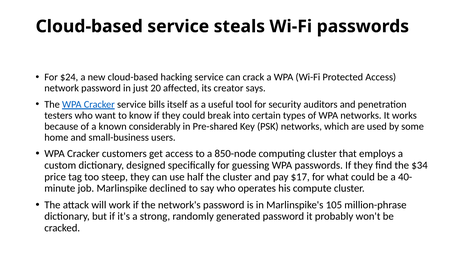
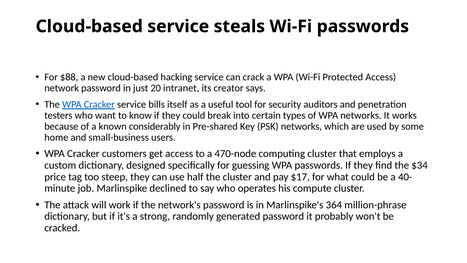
$24: $24 -> $88
affected: affected -> intranet
850-node: 850-node -> 470-node
105: 105 -> 364
